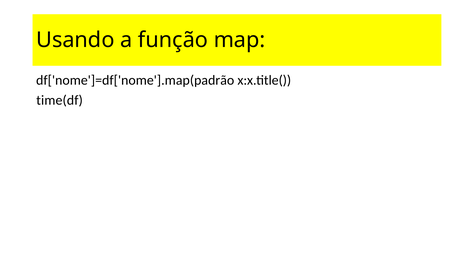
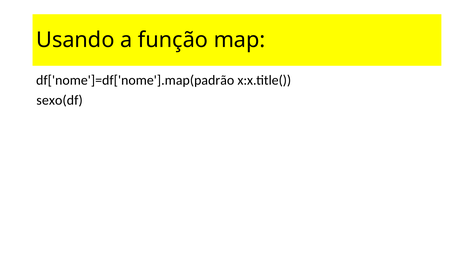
time(df: time(df -> sexo(df
